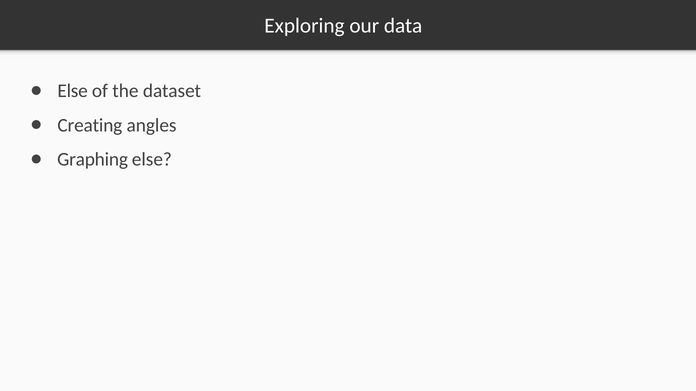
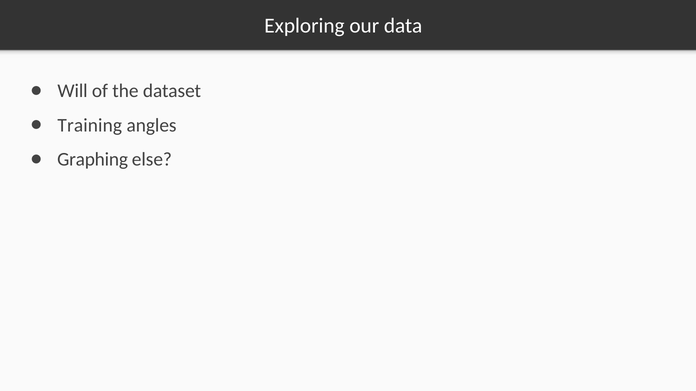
Else at (73, 91): Else -> Will
Creating: Creating -> Training
